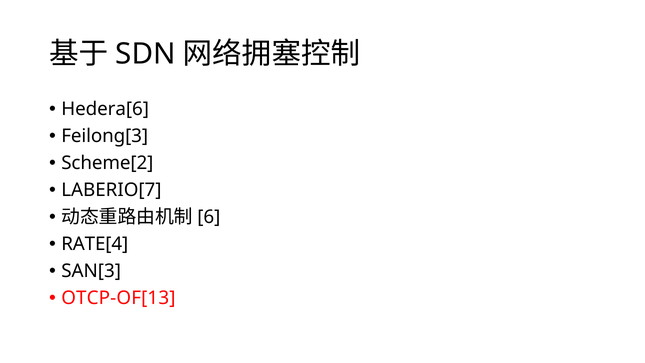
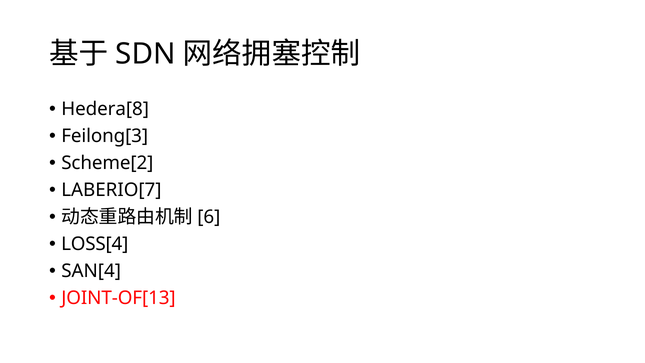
Hedera[6: Hedera[6 -> Hedera[8
RATE[4: RATE[4 -> LOSS[4
SAN[3: SAN[3 -> SAN[4
OTCP-OF[13: OTCP-OF[13 -> JOINT-OF[13
